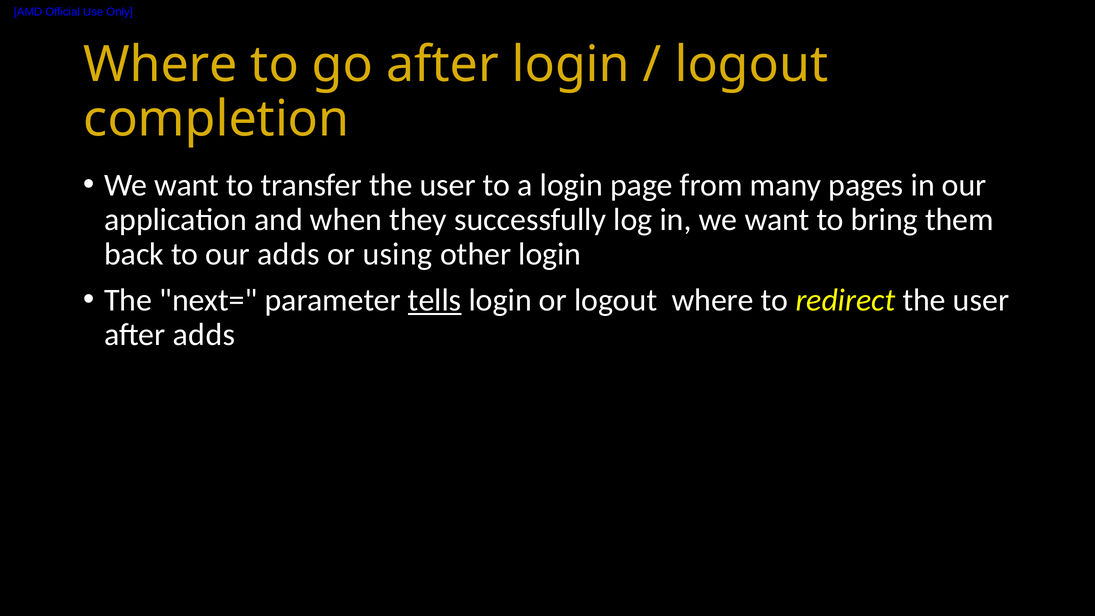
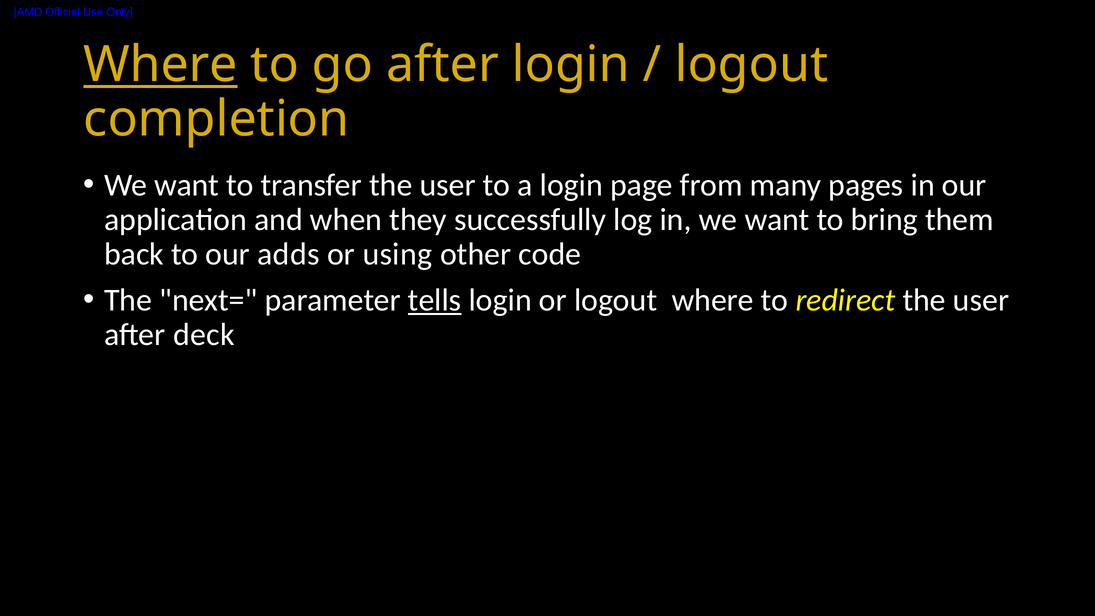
Where at (161, 65) underline: none -> present
other login: login -> code
after adds: adds -> deck
